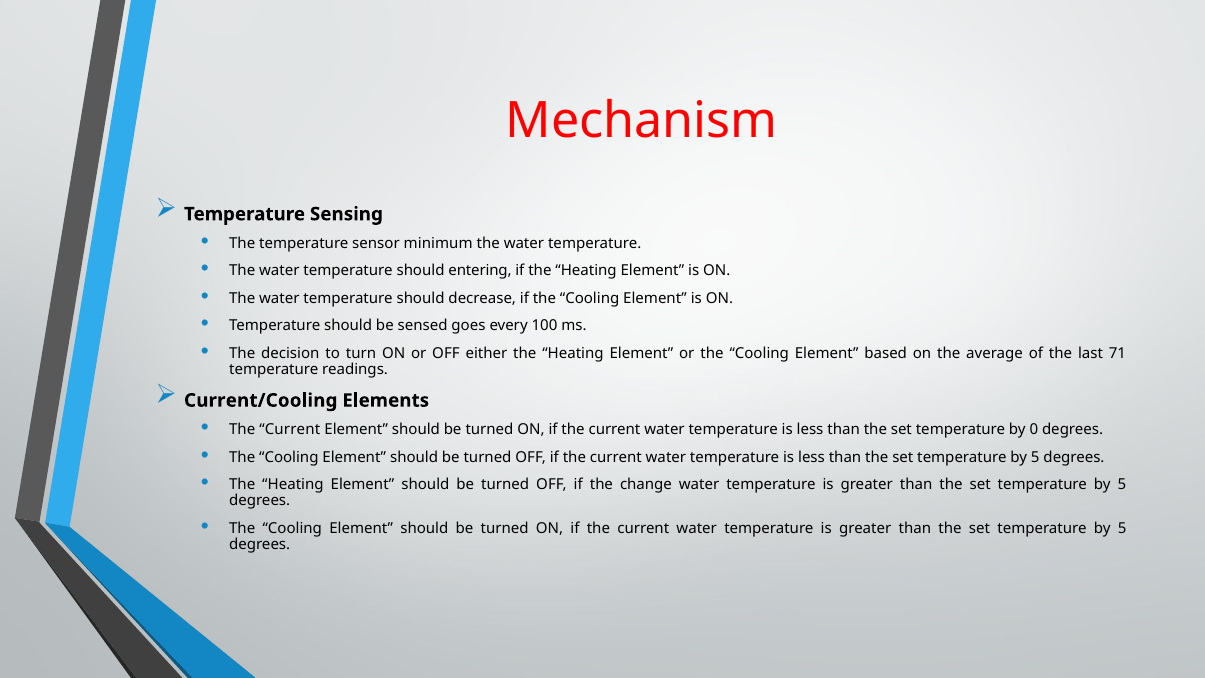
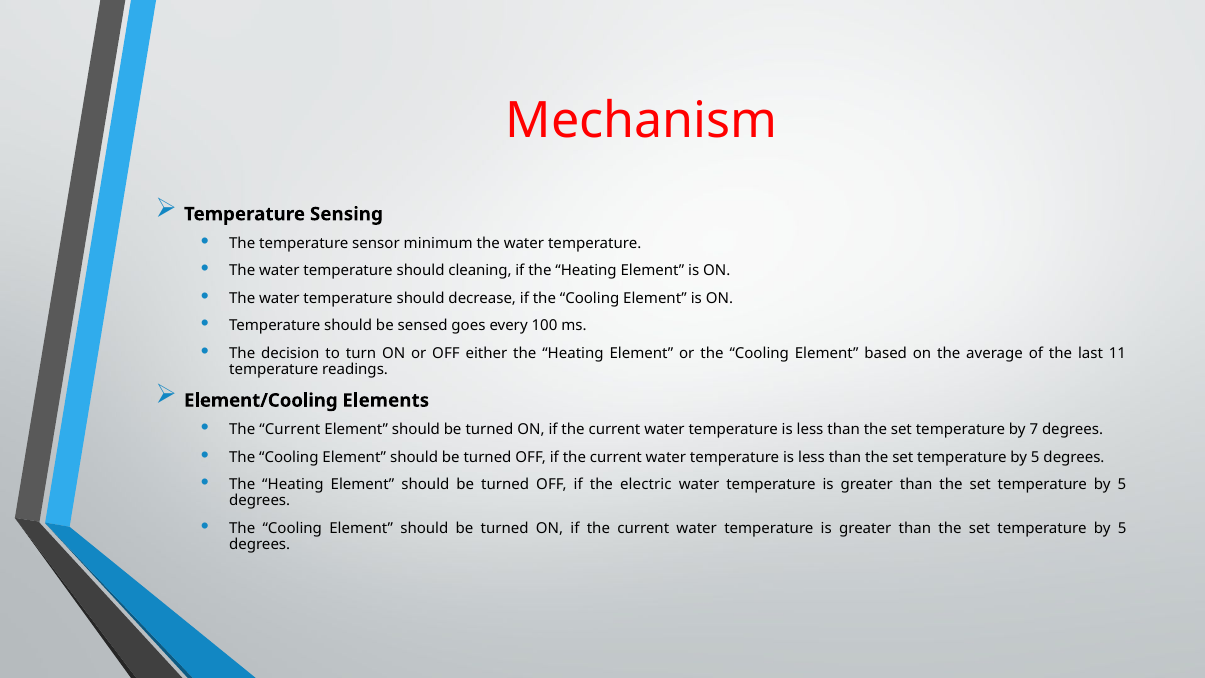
entering: entering -> cleaning
71: 71 -> 11
Current/Cooling: Current/Cooling -> Element/Cooling
0: 0 -> 7
change: change -> electric
